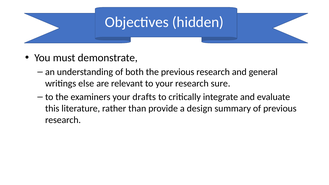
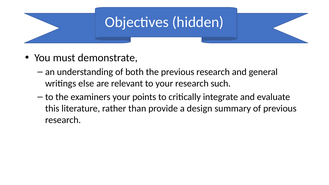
sure: sure -> such
drafts: drafts -> points
